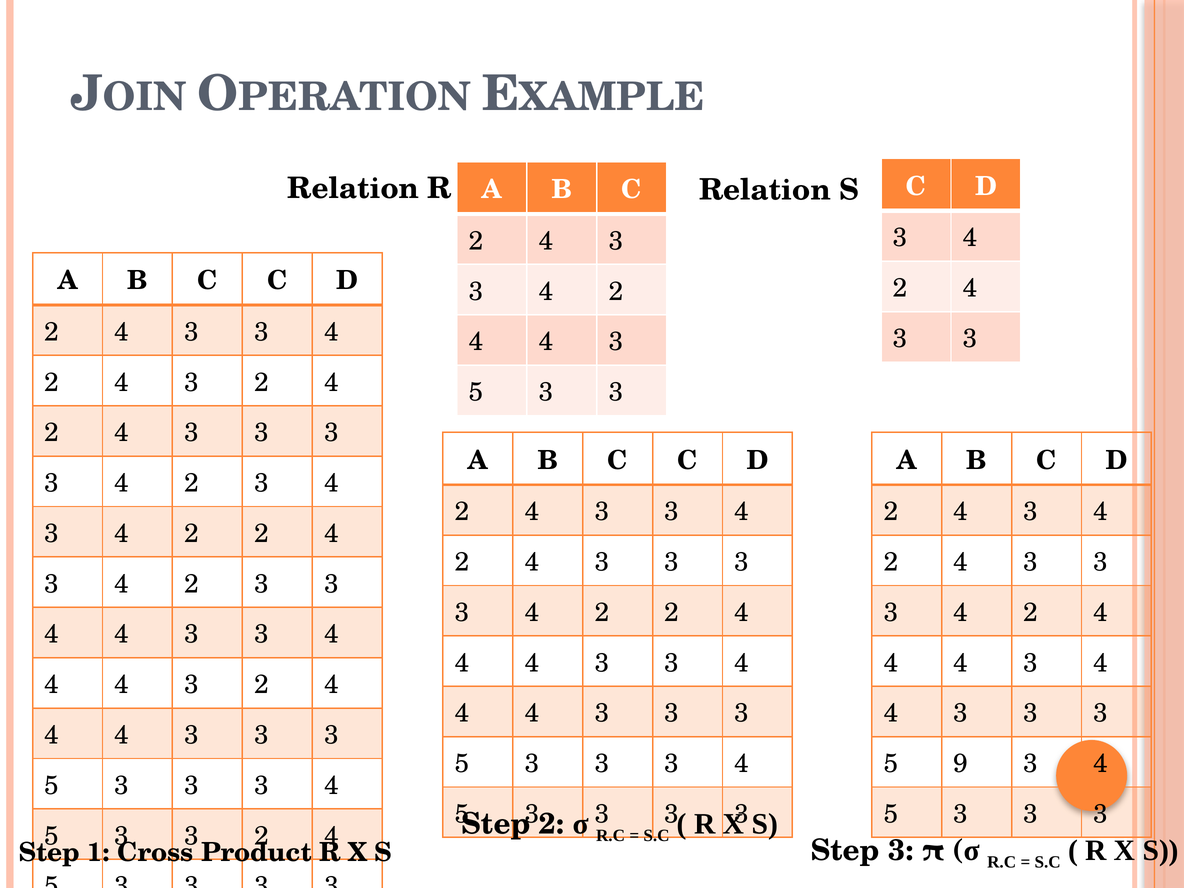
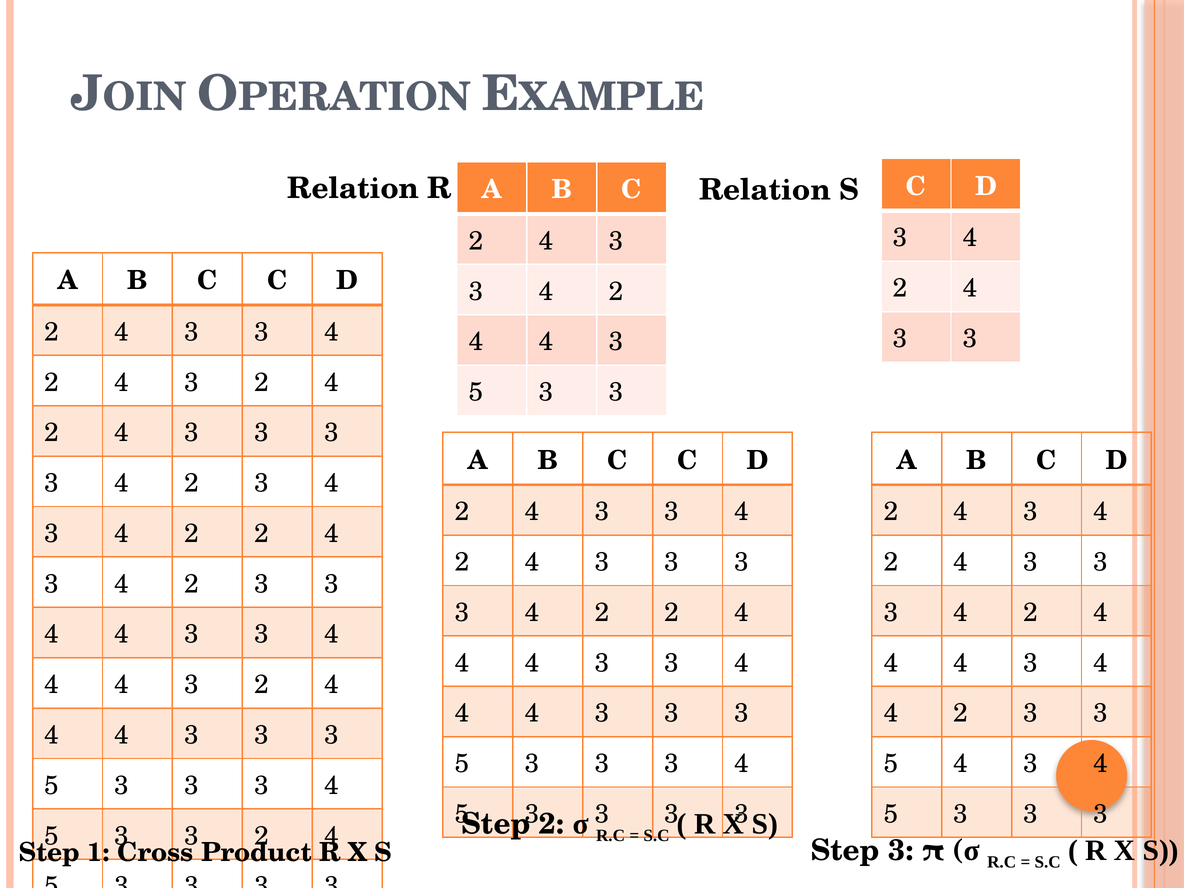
3 at (961, 713): 3 -> 2
5 9: 9 -> 4
